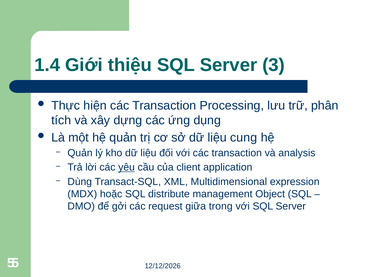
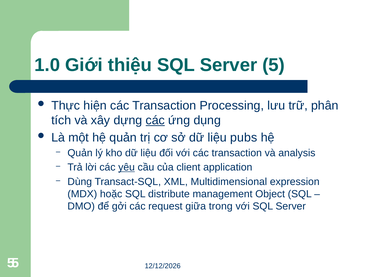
1.4: 1.4 -> 1.0
3: 3 -> 5
các at (155, 120) underline: none -> present
cung: cung -> pubs
